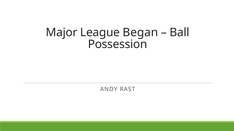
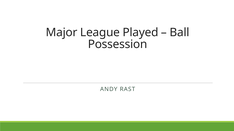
Began: Began -> Played
